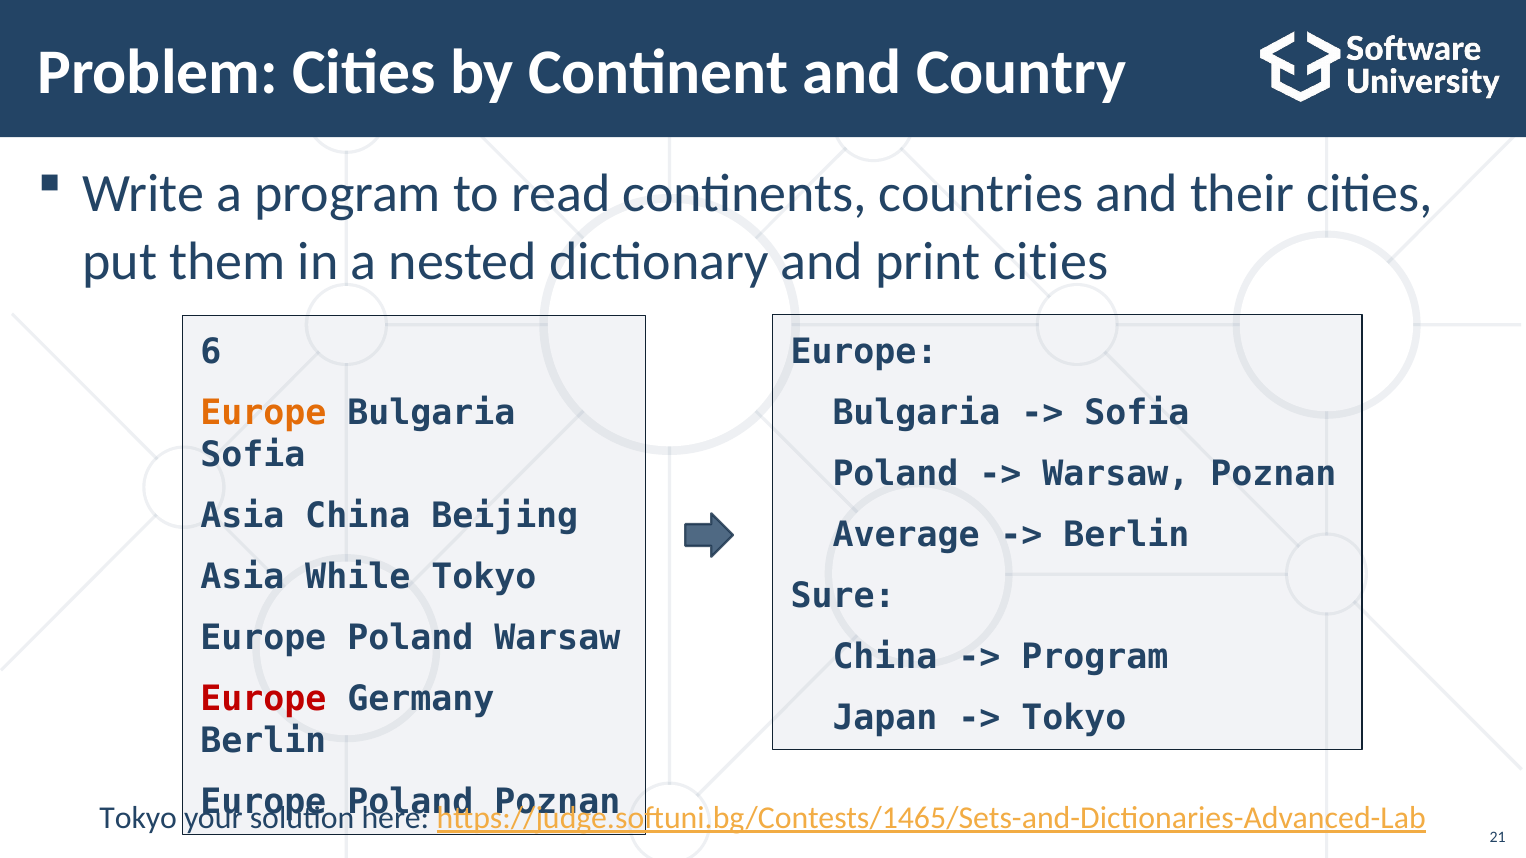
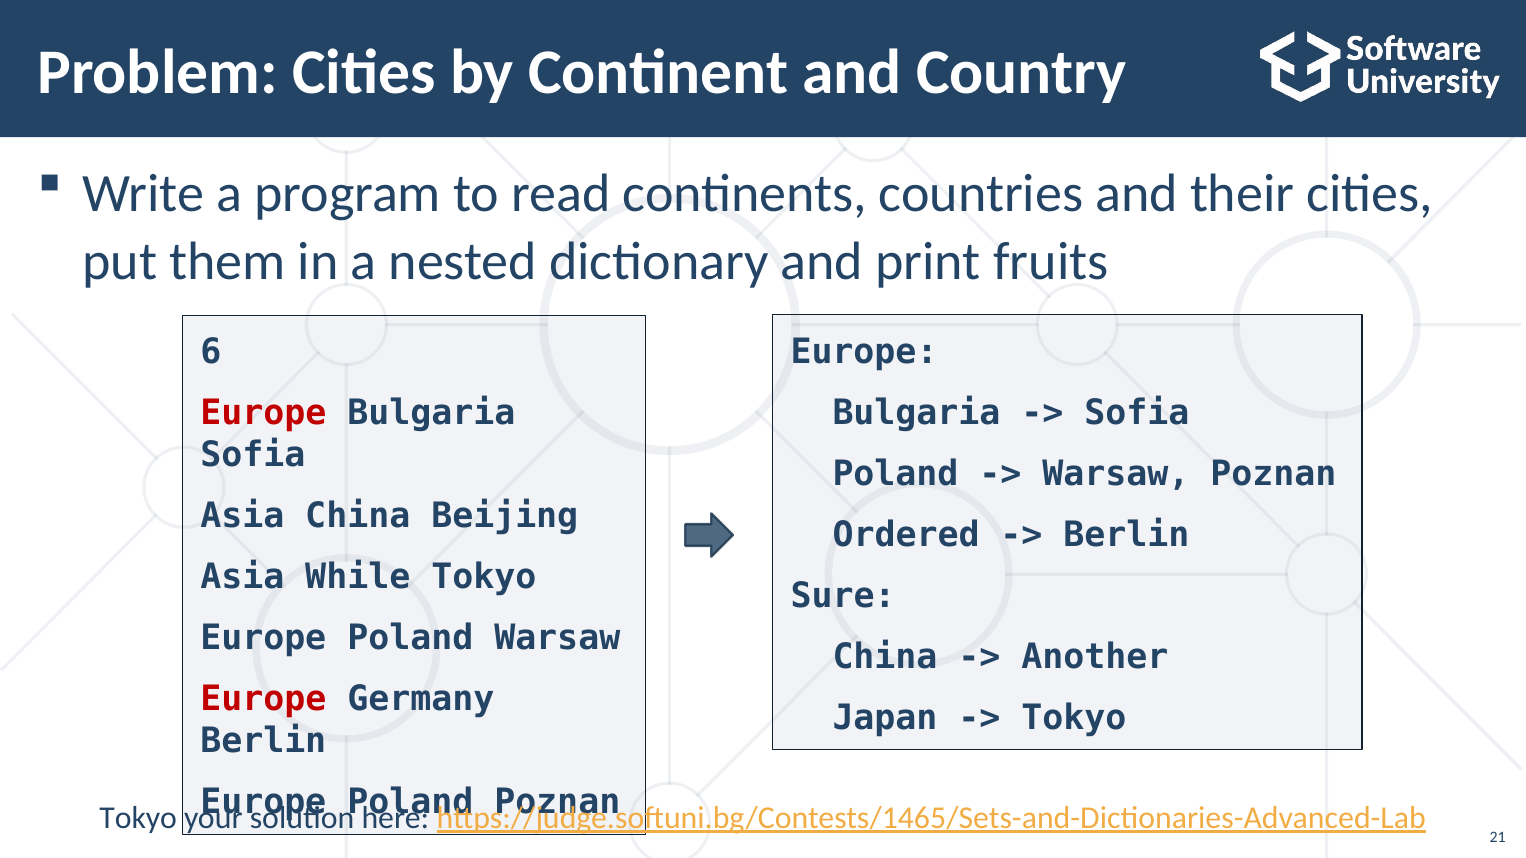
print cities: cities -> fruits
Europe at (263, 413) colour: orange -> red
Average: Average -> Ordered
Program at (1095, 657): Program -> Another
